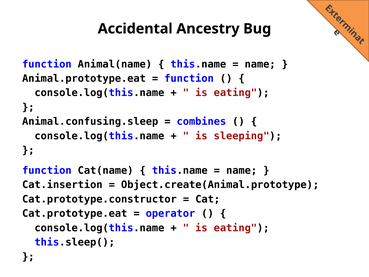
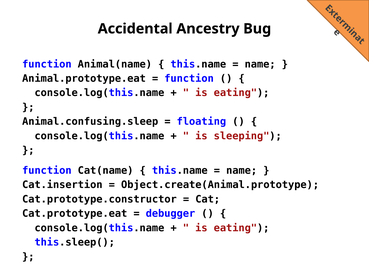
combines: combines -> floating
operator: operator -> debugger
